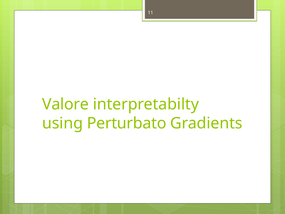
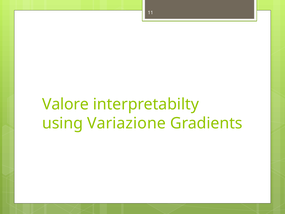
Perturbato: Perturbato -> Variazione
